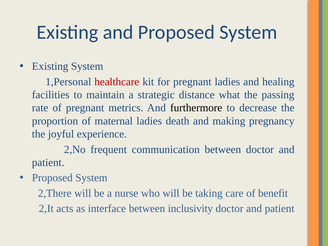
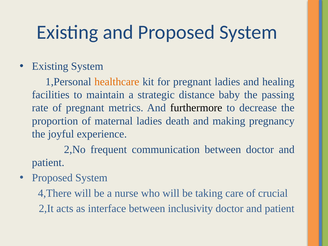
healthcare colour: red -> orange
what: what -> baby
2,There: 2,There -> 4,There
benefit: benefit -> crucial
